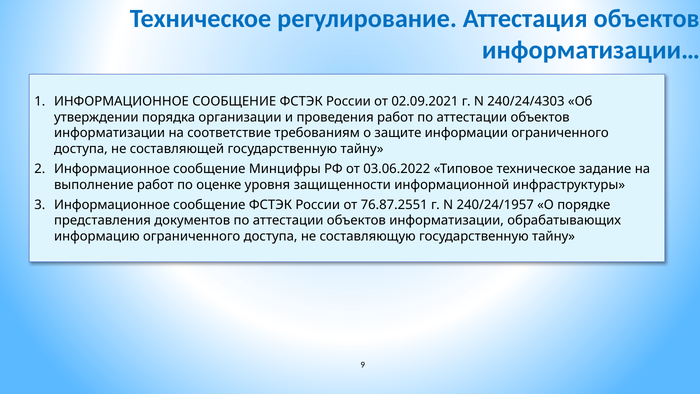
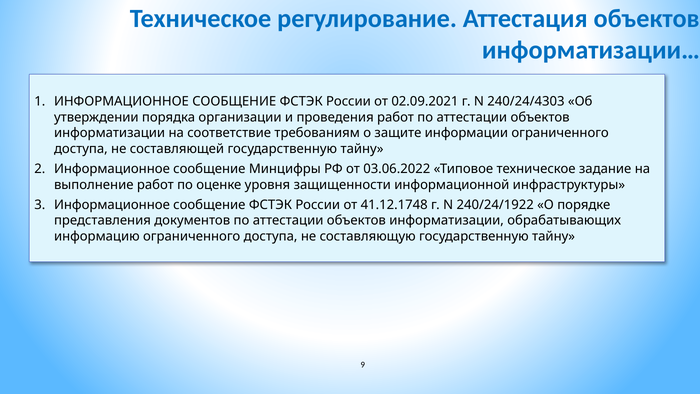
76.87.2551: 76.87.2551 -> 41.12.1748
240/24/1957: 240/24/1957 -> 240/24/1922
